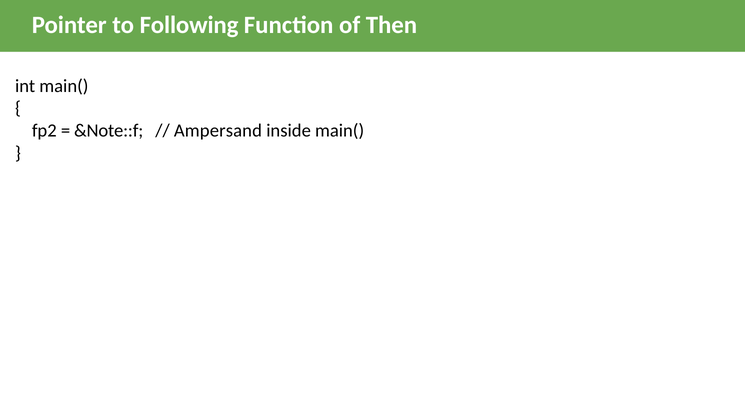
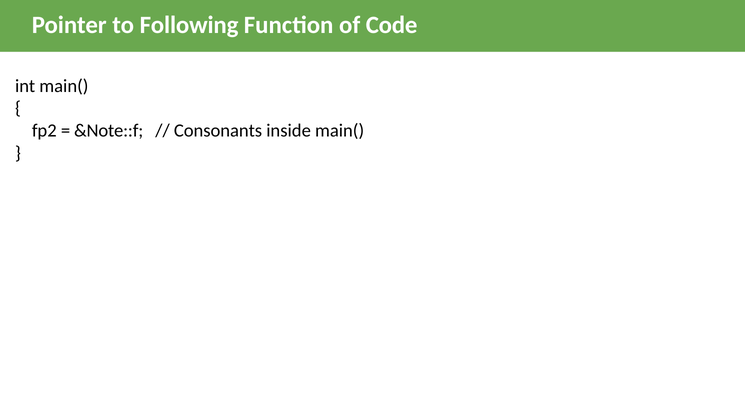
Then: Then -> Code
Ampersand: Ampersand -> Consonants
